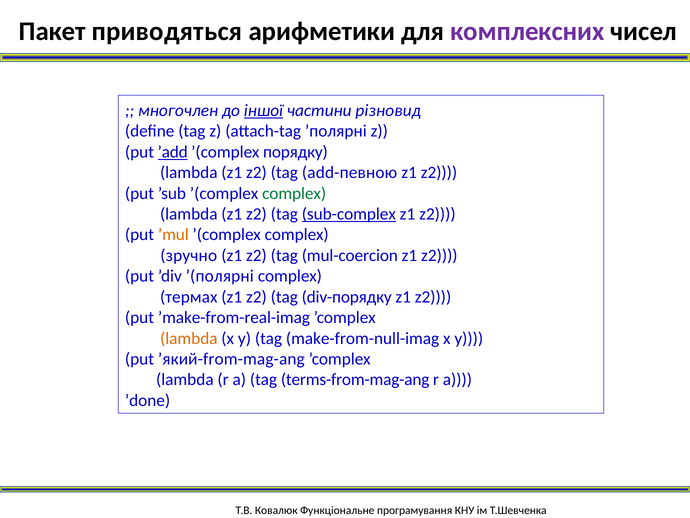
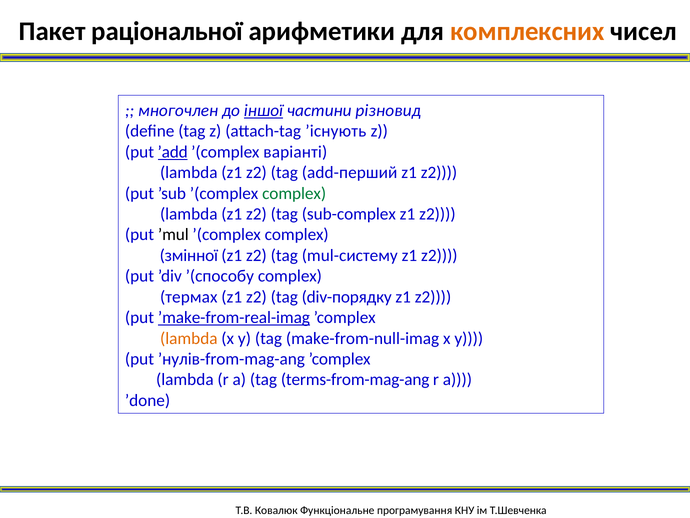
приводяться: приводяться -> раціональної
комплексних colour: purple -> orange
’полярні: ’полярні -> ’існують
порядку: порядку -> варіанті
add-певною: add-певною -> add-перший
sub-complex underline: present -> none
’mul colour: orange -> black
зручно: зручно -> змінної
mul-coercion: mul-coercion -> mul-систему
’(полярні: ’(полярні -> ’(способу
’make-from-real-imag underline: none -> present
’який-from-mag-ang: ’який-from-mag-ang -> ’нулів-from-mag-ang
